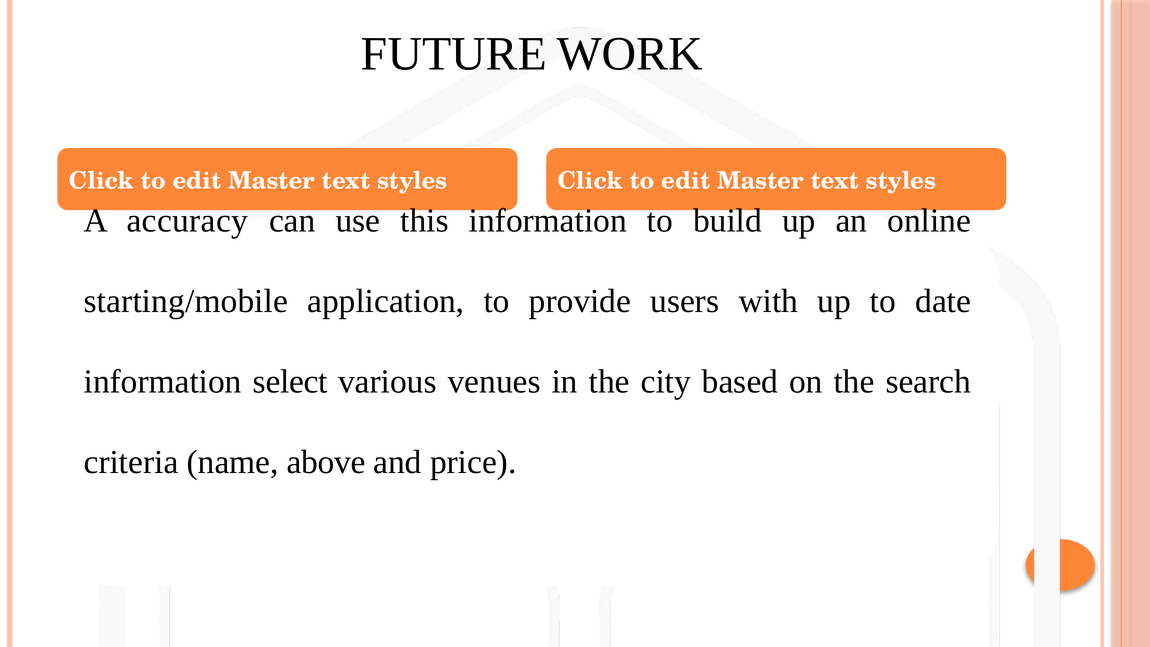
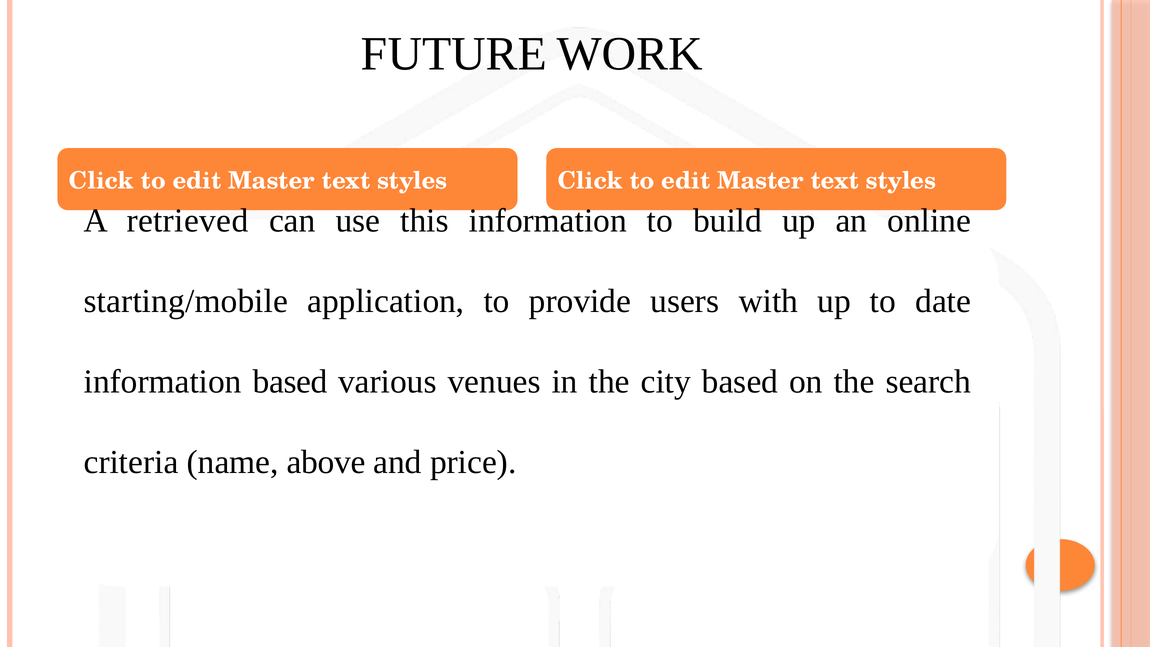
accuracy: accuracy -> retrieved
information select: select -> based
